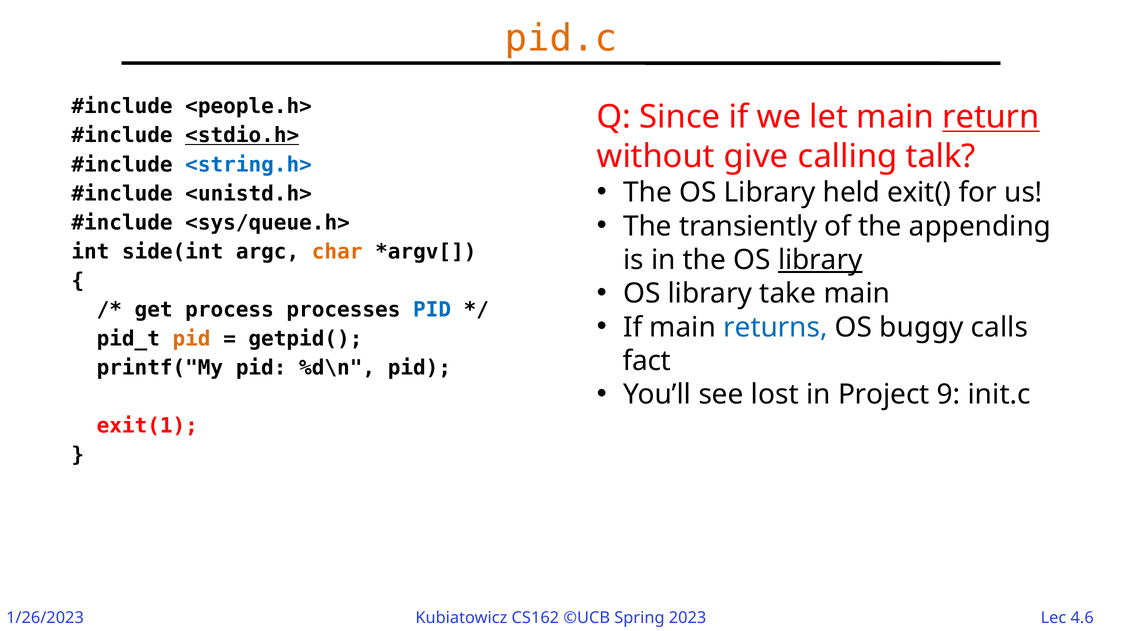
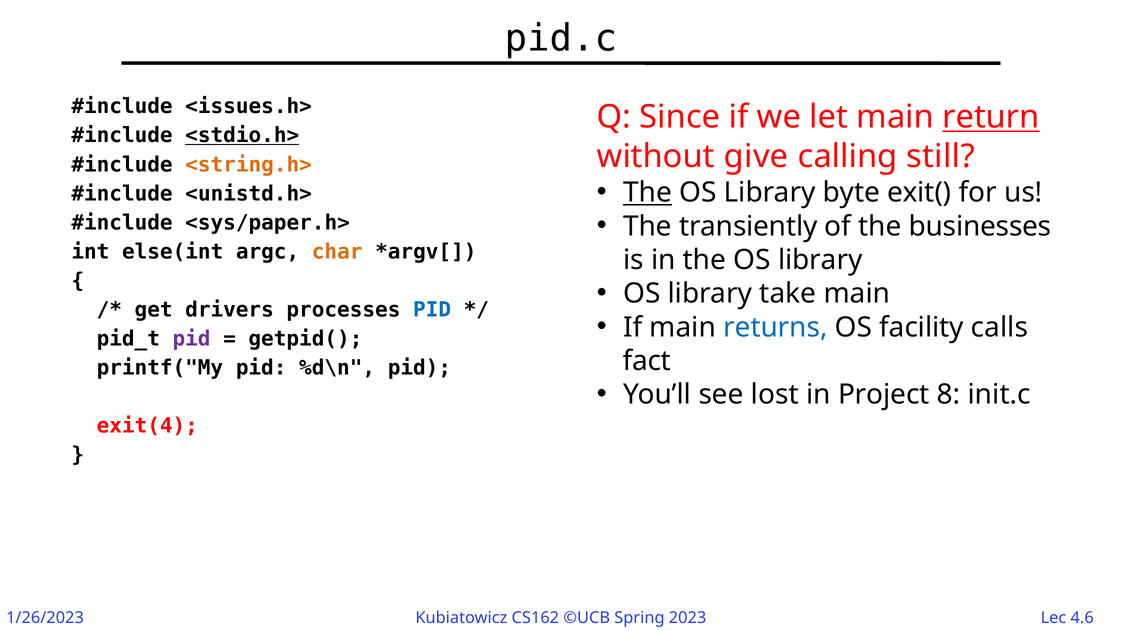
pid.c colour: orange -> black
<people.h>: <people.h> -> <issues.h>
talk: talk -> still
<string.h> colour: blue -> orange
The at (647, 193) underline: none -> present
held: held -> byte
appending: appending -> businesses
<sys/queue.h>: <sys/queue.h> -> <sys/paper.h>
side(int: side(int -> else(int
library at (820, 260) underline: present -> none
process: process -> drivers
buggy: buggy -> facility
pid at (192, 339) colour: orange -> purple
9: 9 -> 8
exit(1: exit(1 -> exit(4
